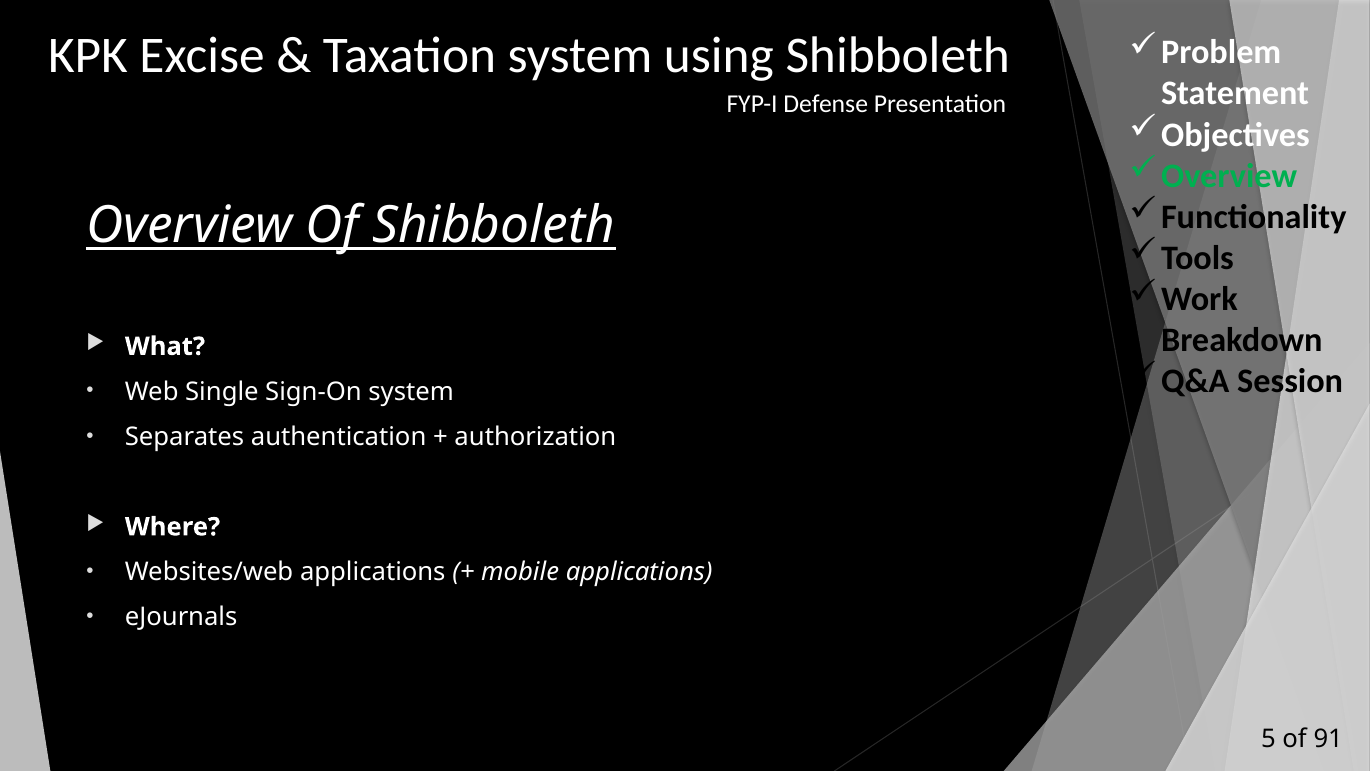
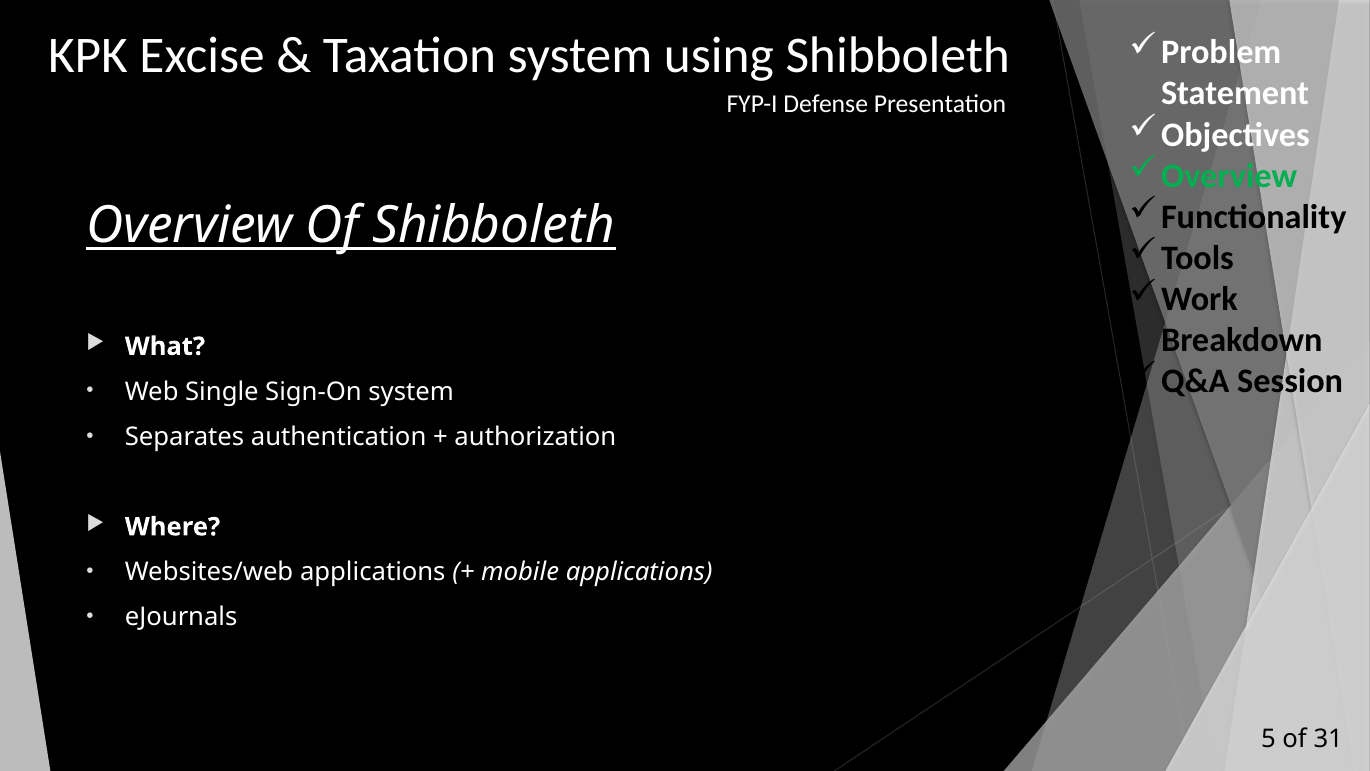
91: 91 -> 31
